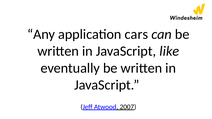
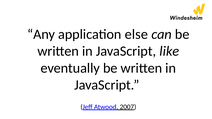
cars: cars -> else
